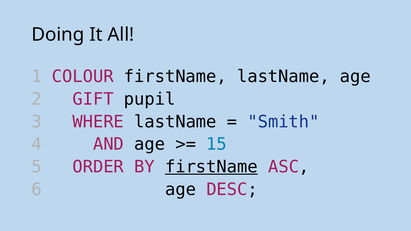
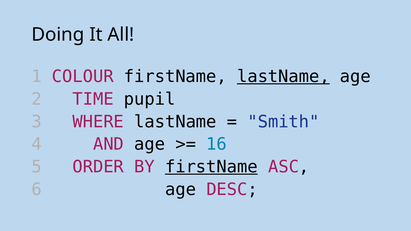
lastName at (283, 77) underline: none -> present
GIFT: GIFT -> TIME
15: 15 -> 16
